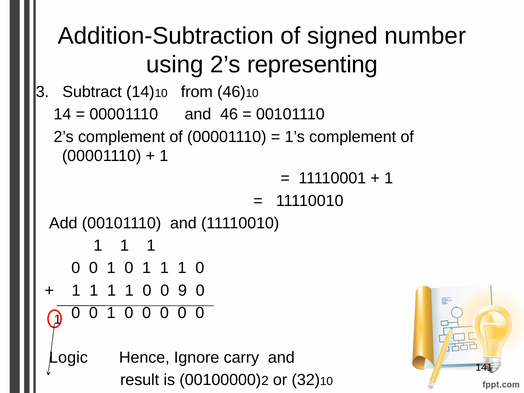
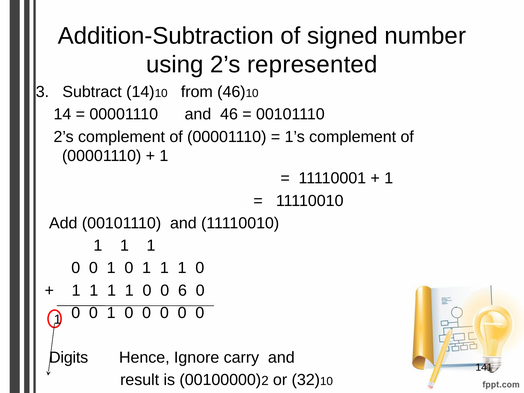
representing: representing -> represented
9: 9 -> 6
Logic: Logic -> Digits
